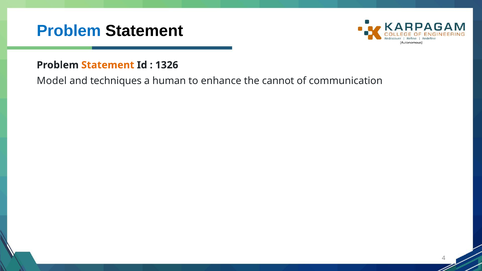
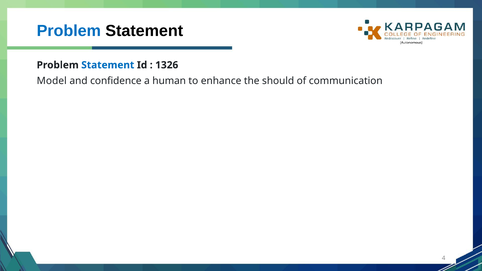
Statement at (108, 65) colour: orange -> blue
techniques: techniques -> confidence
cannot: cannot -> should
